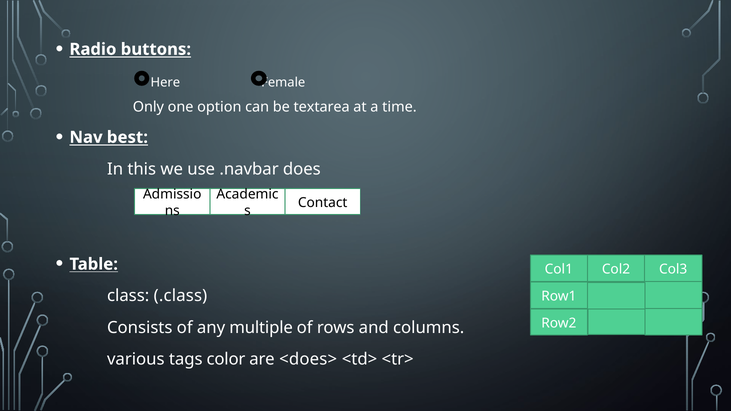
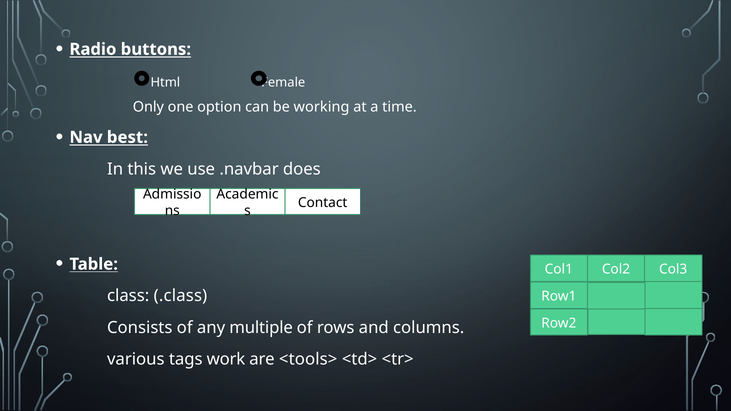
Here: Here -> Html
textarea: textarea -> working
color: color -> work
<does>: <does> -> <tools>
